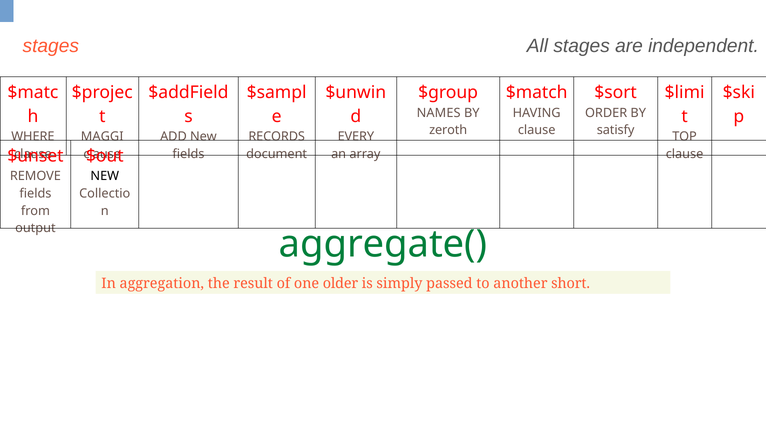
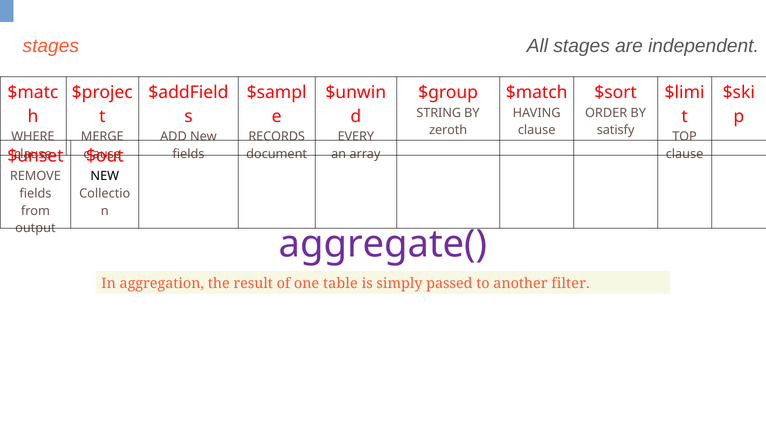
NAMES: NAMES -> STRING
MAGGI: MAGGI -> MERGE
aggregate( colour: green -> purple
older: older -> table
short: short -> filter
